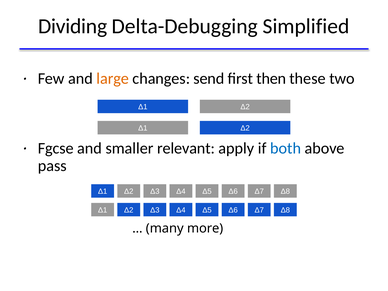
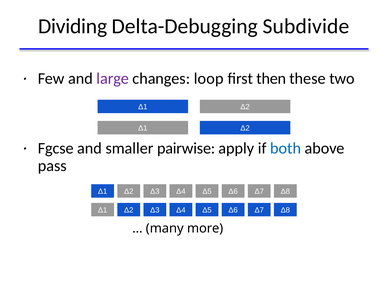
Simplified: Simplified -> Subdivide
large colour: orange -> purple
send: send -> loop
relevant: relevant -> pairwise
